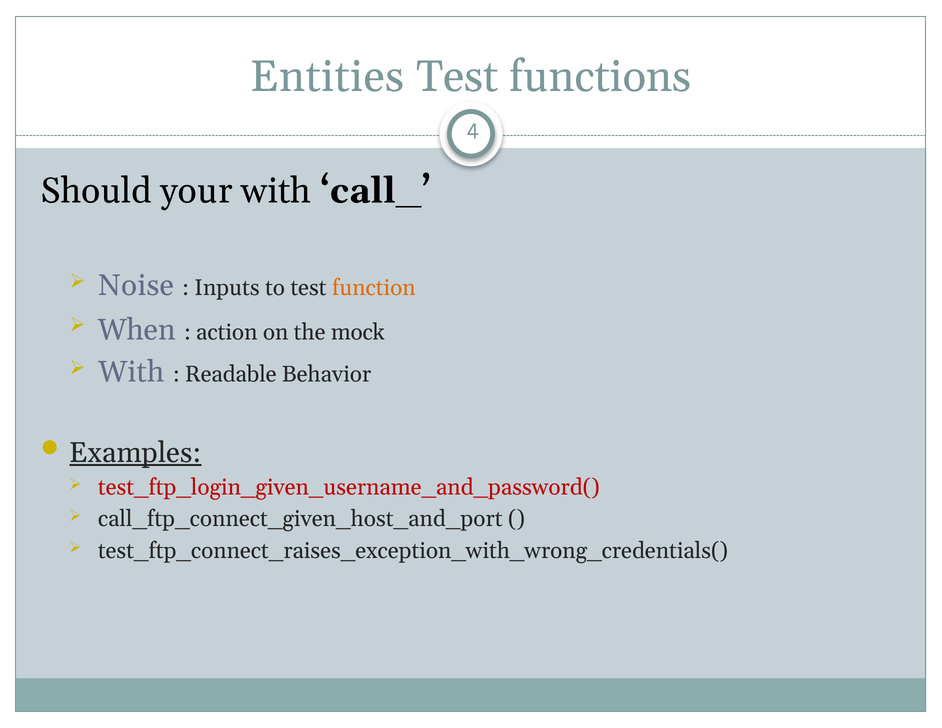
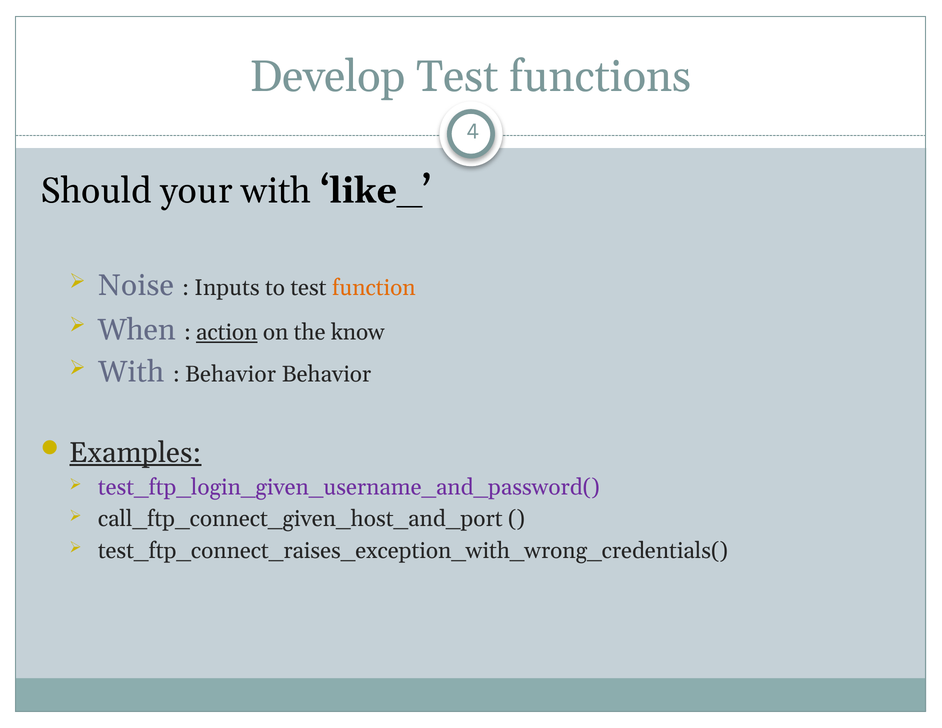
Entities: Entities -> Develop
call_: call_ -> like_
action underline: none -> present
mock: mock -> know
Readable at (231, 374): Readable -> Behavior
test_ftp_login_given_username_and_password( colour: red -> purple
